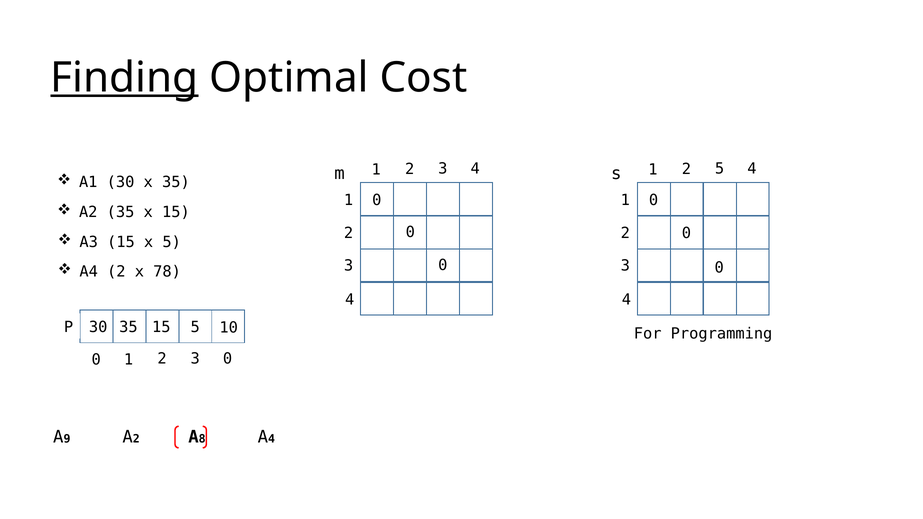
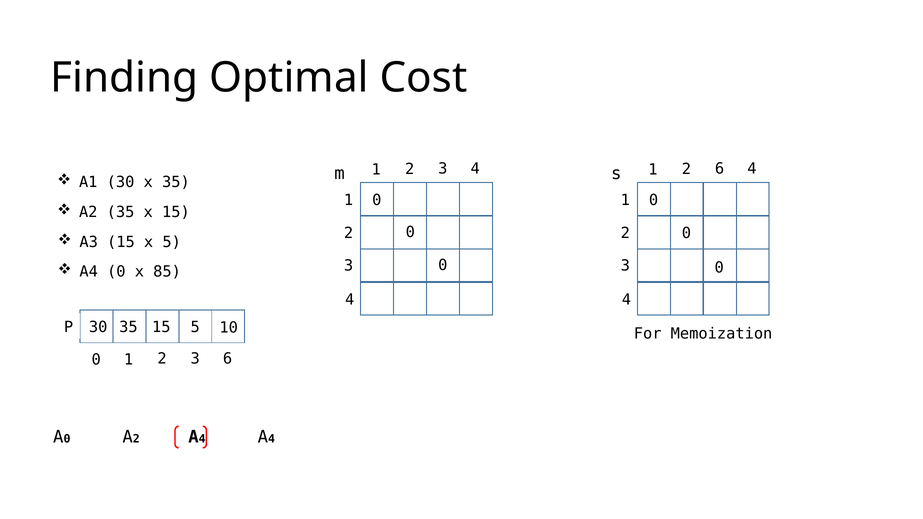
Finding underline: present -> none
1 5: 5 -> 6
A4 2: 2 -> 0
78: 78 -> 85
Programming: Programming -> Memoization
3 0: 0 -> 6
9 at (67, 439): 9 -> 0
8 at (202, 439): 8 -> 4
